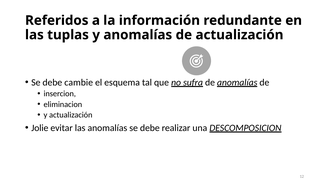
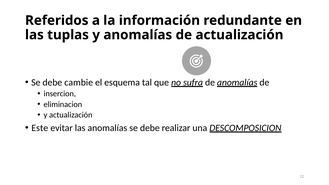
Jolie: Jolie -> Este
